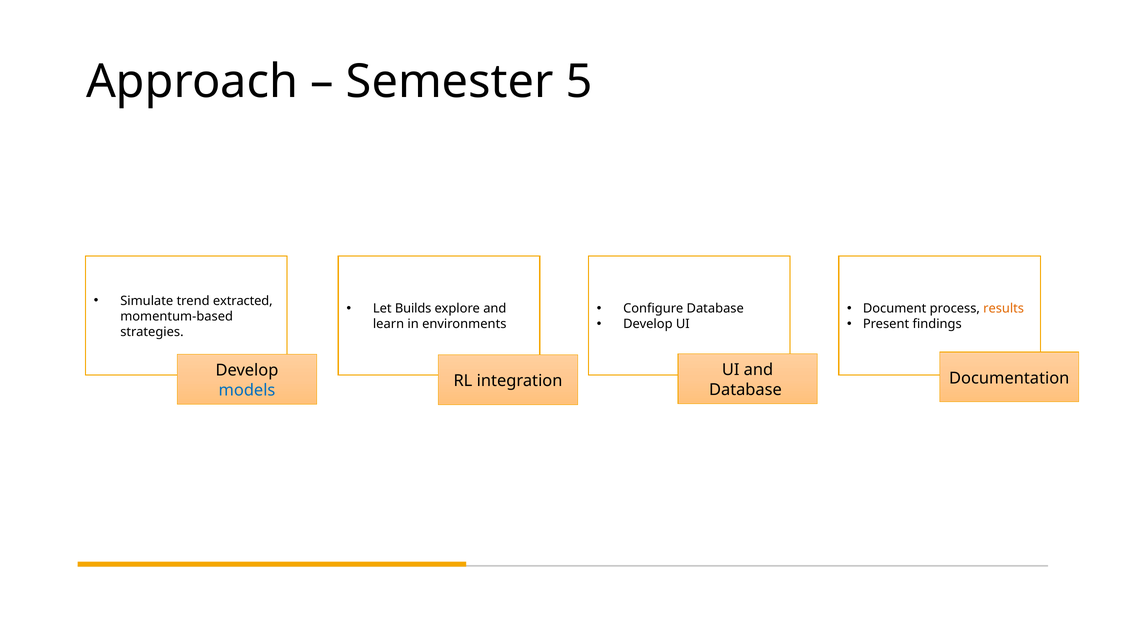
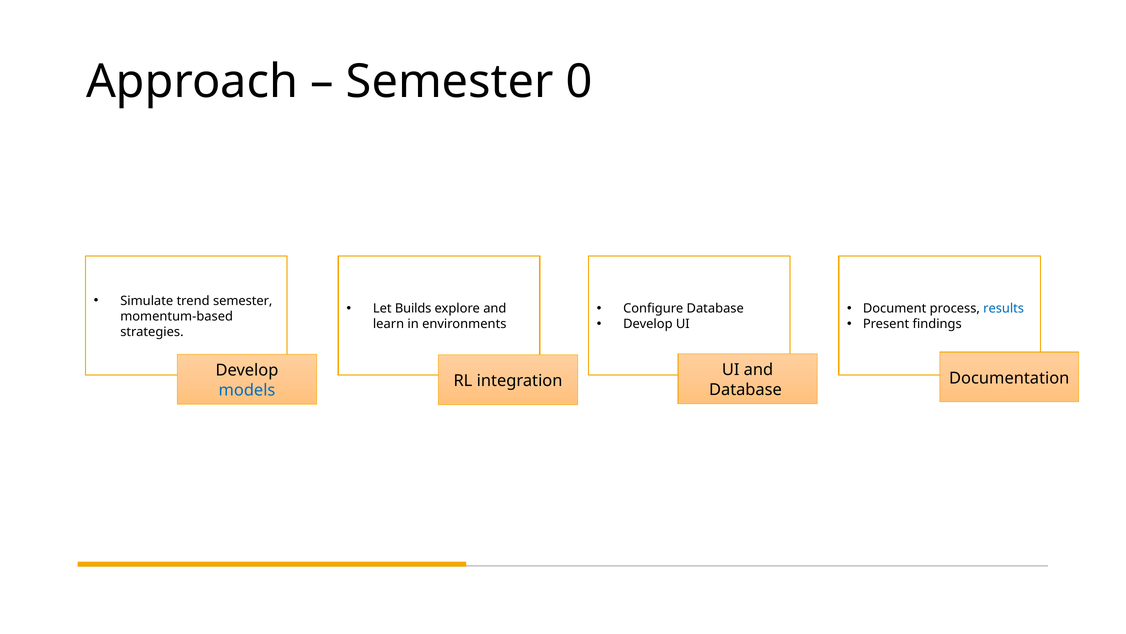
5: 5 -> 0
trend extracted: extracted -> semester
results colour: orange -> blue
